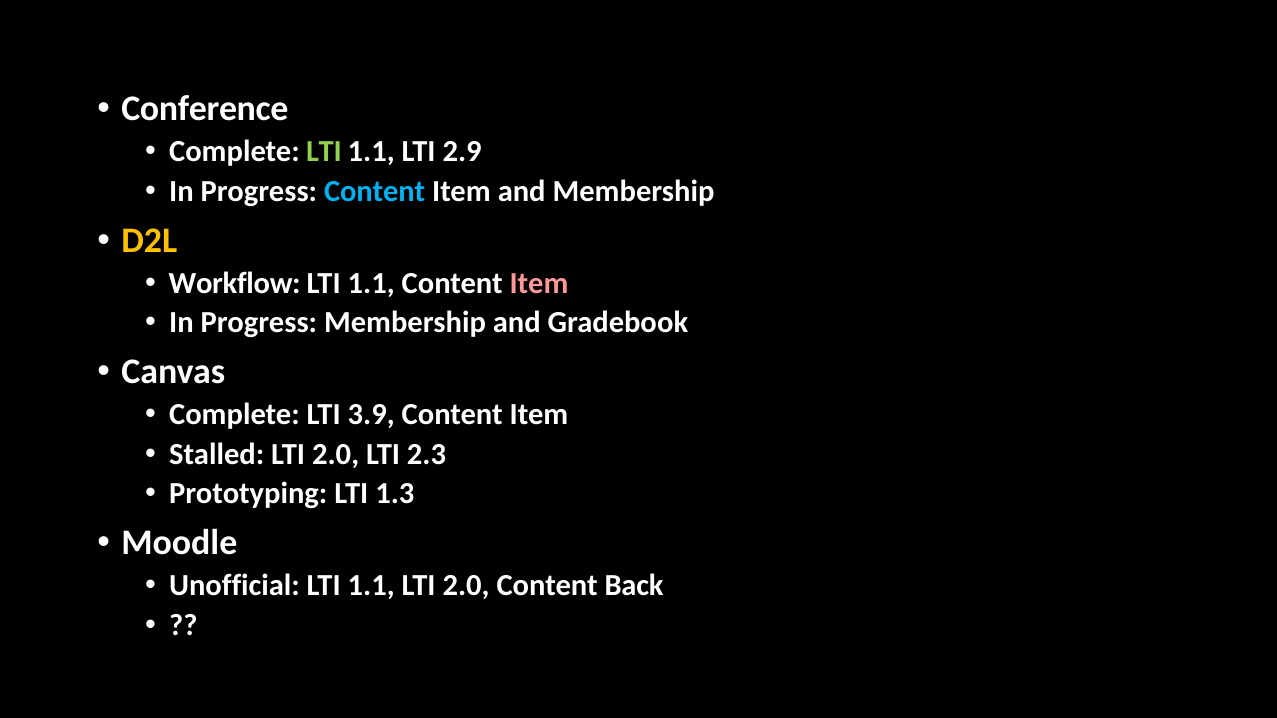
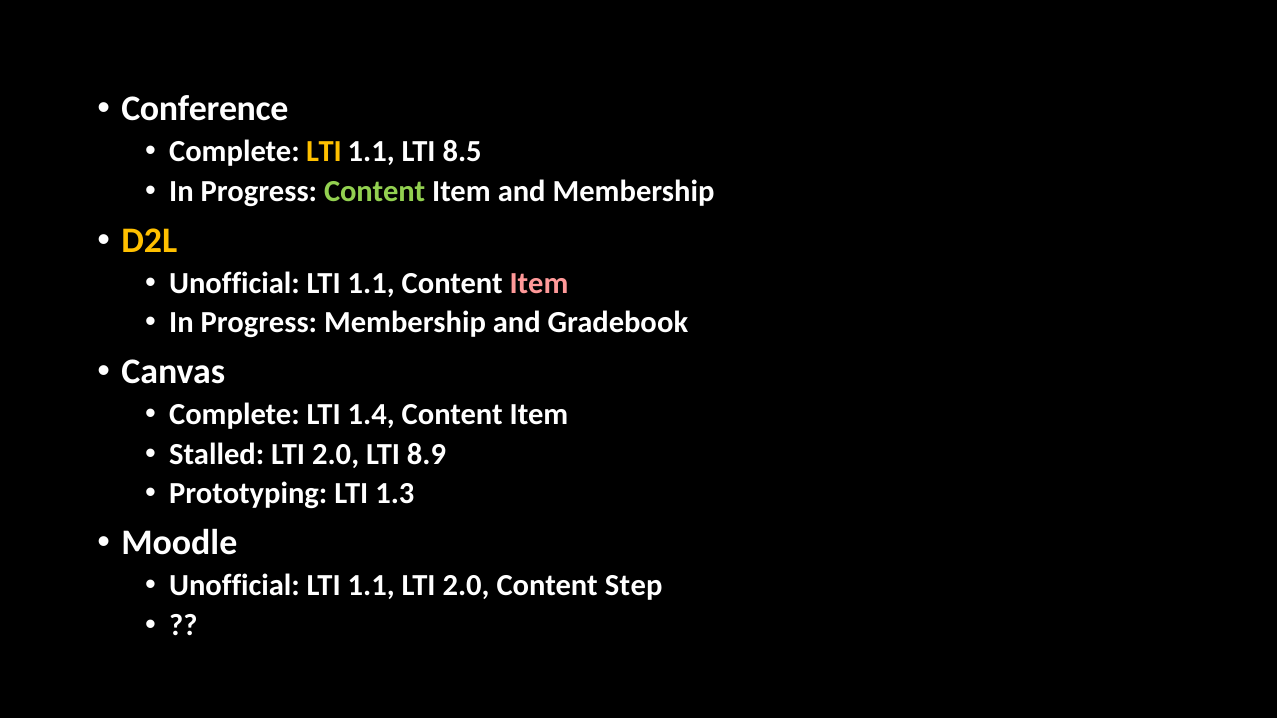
LTI at (324, 152) colour: light green -> yellow
2.9: 2.9 -> 8.5
Content at (375, 191) colour: light blue -> light green
Workflow at (235, 283): Workflow -> Unofficial
3.9: 3.9 -> 1.4
2.3: 2.3 -> 8.9
Back: Back -> Step
